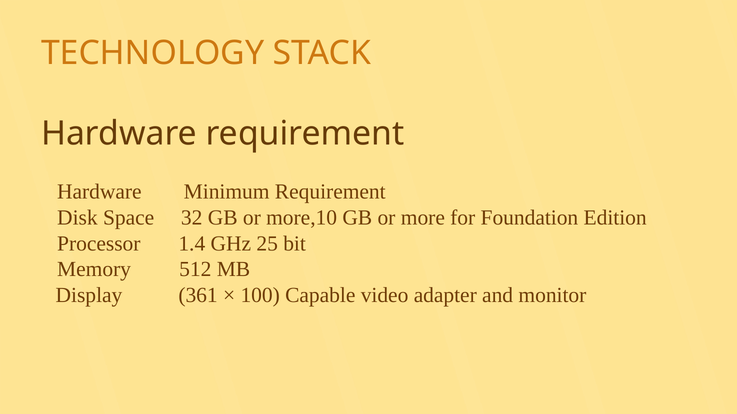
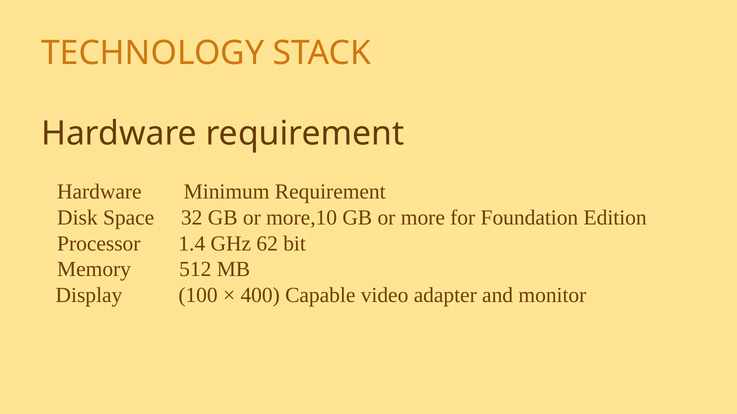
25: 25 -> 62
361: 361 -> 100
100: 100 -> 400
